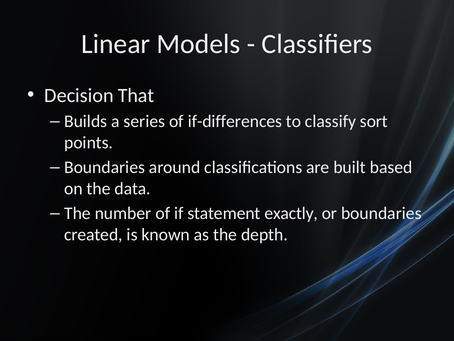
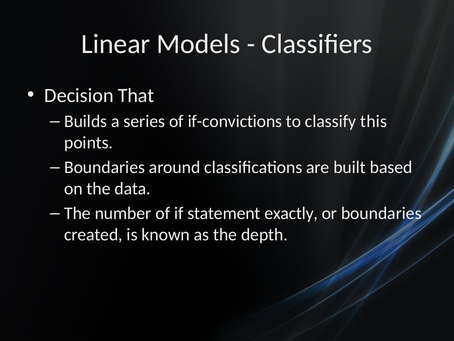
if-differences: if-differences -> if-convictions
sort: sort -> this
